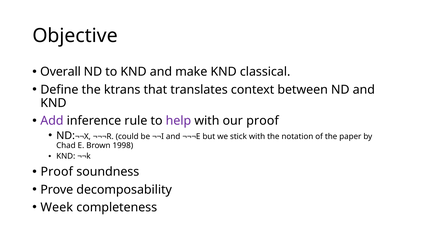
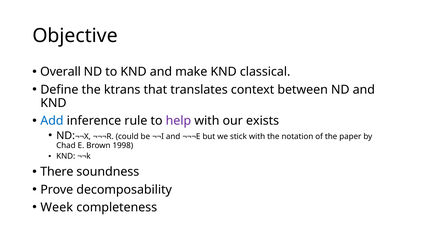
Add colour: purple -> blue
our proof: proof -> exists
Proof at (57, 172): Proof -> There
